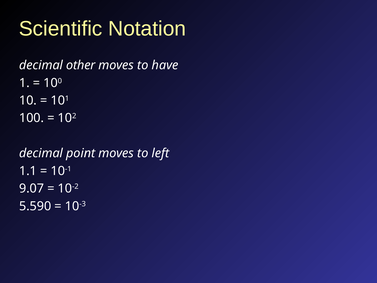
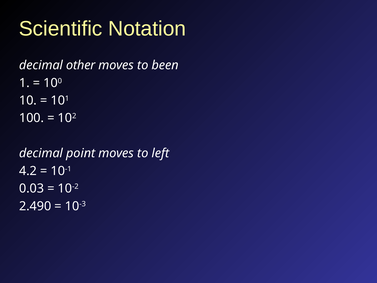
have: have -> been
1.1: 1.1 -> 4.2
9.07: 9.07 -> 0.03
5.590: 5.590 -> 2.490
